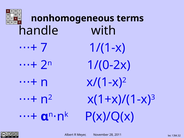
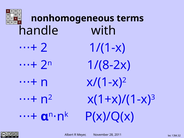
7 at (44, 48): 7 -> 2
1/(0-2x: 1/(0-2x -> 1/(8-2x
